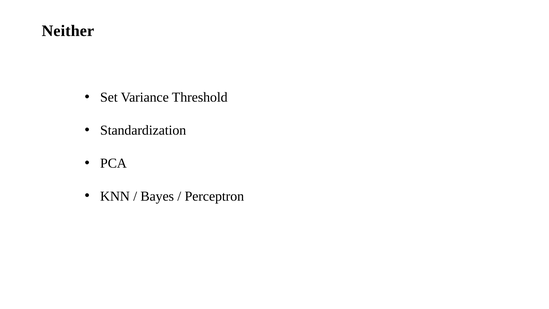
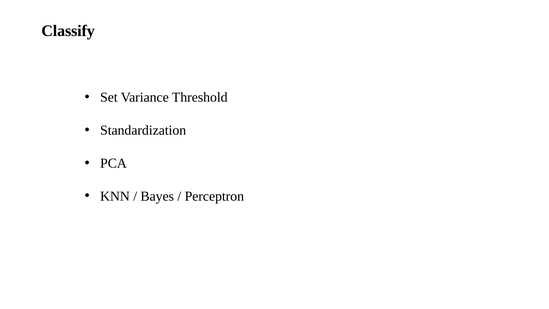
Neither: Neither -> Classify
